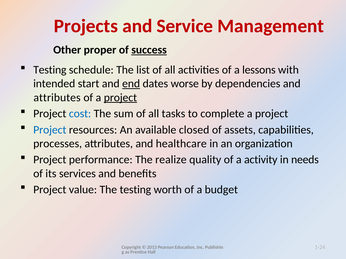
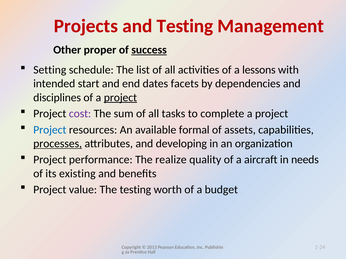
and Service: Service -> Testing
Testing at (50, 70): Testing -> Setting
end underline: present -> none
worse: worse -> facets
attributes at (57, 98): attributes -> disciplines
cost colour: blue -> purple
closed: closed -> formal
processes underline: none -> present
healthcare: healthcare -> developing
activity: activity -> aircraft
services: services -> existing
